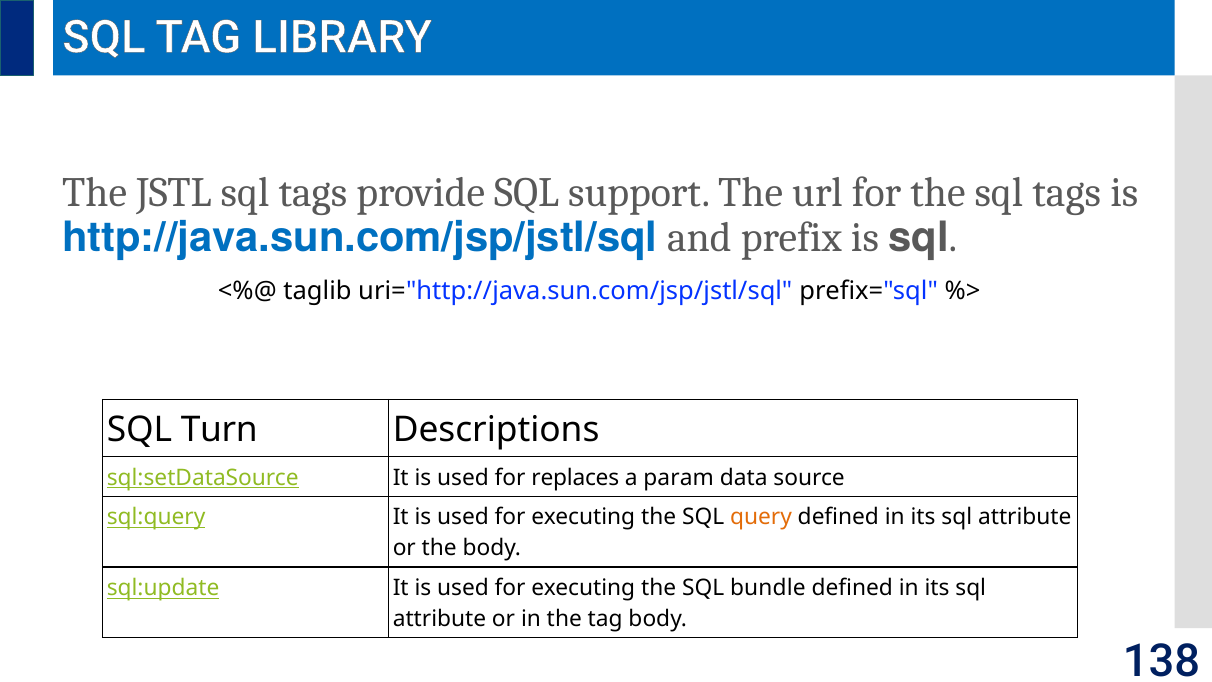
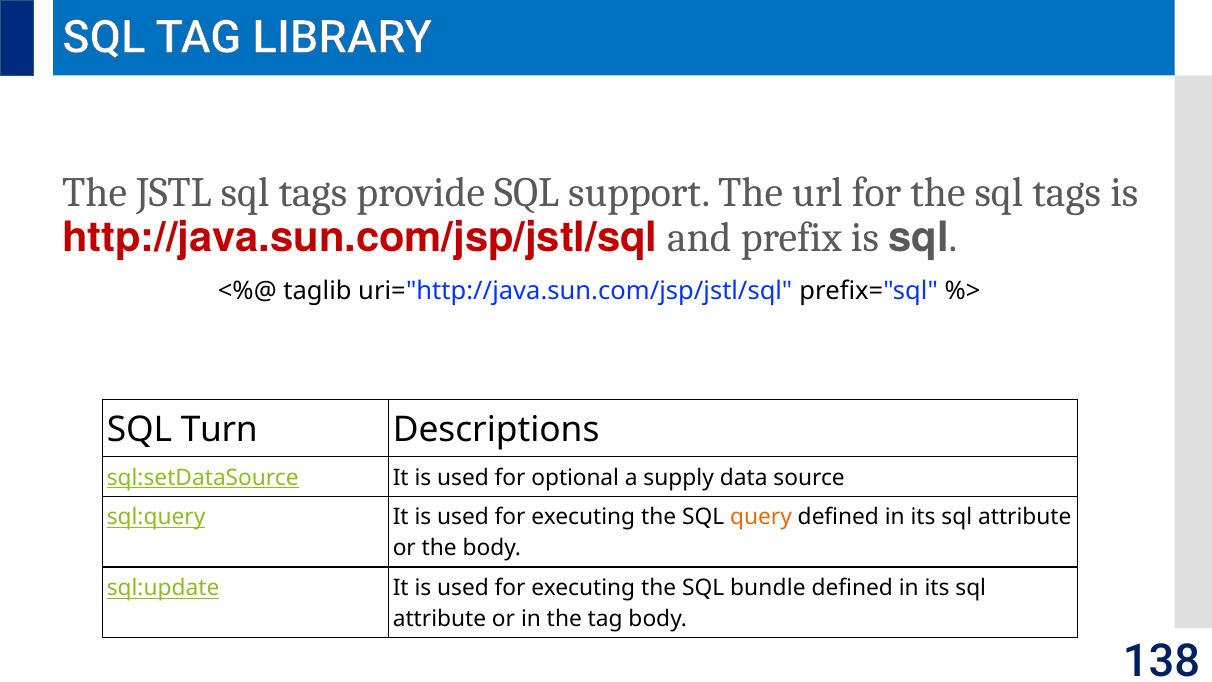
http://java.sun.com/jsp/jstl/sql colour: blue -> red
replaces: replaces -> optional
param: param -> supply
